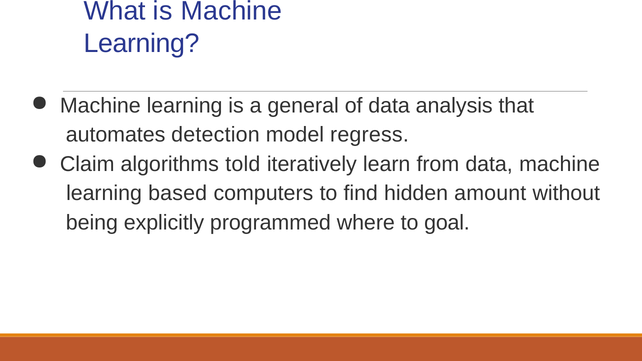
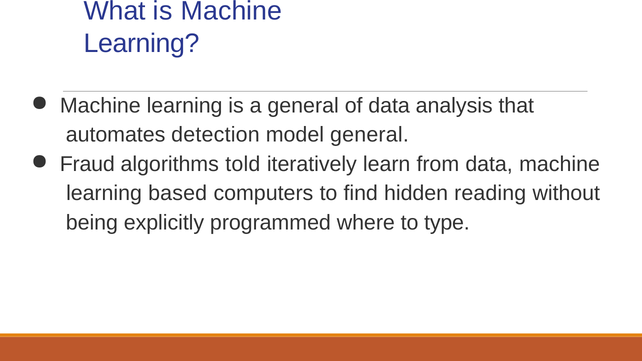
model regress: regress -> general
Claim: Claim -> Fraud
amount: amount -> reading
goal: goal -> type
